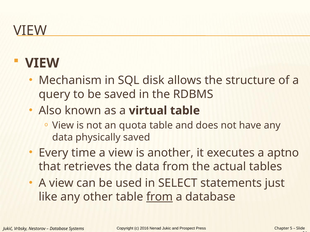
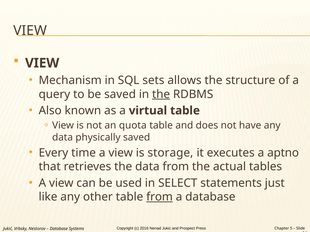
disk: disk -> sets
the at (161, 94) underline: none -> present
another: another -> storage
